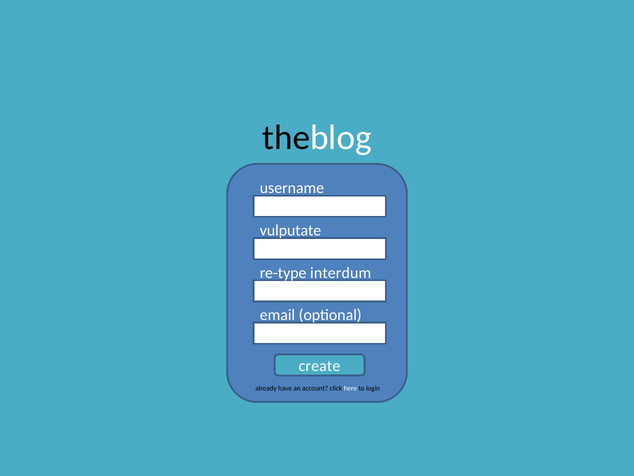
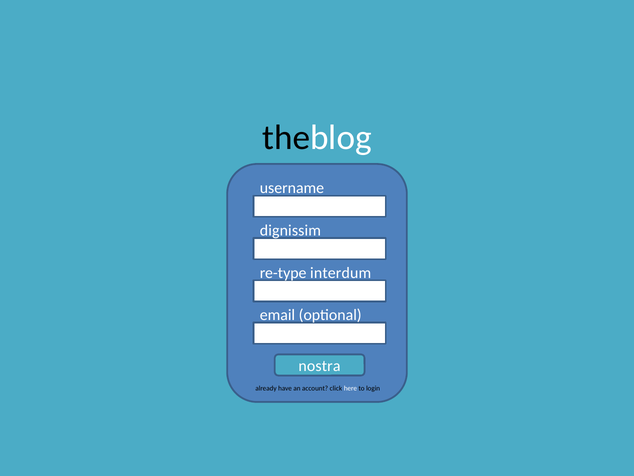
vulputate: vulputate -> dignissim
create: create -> nostra
